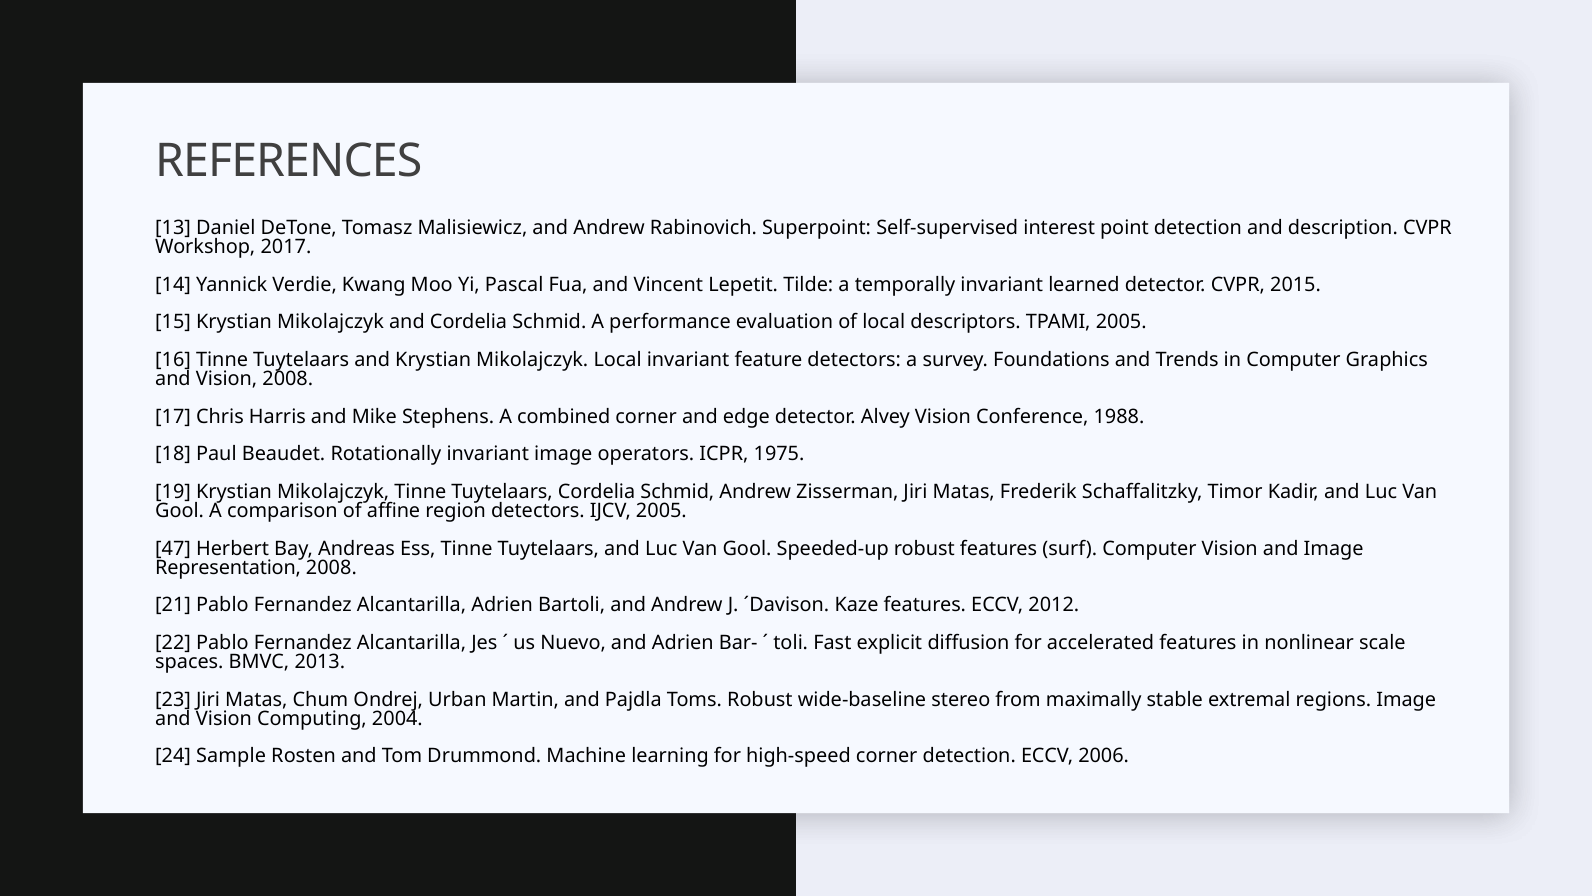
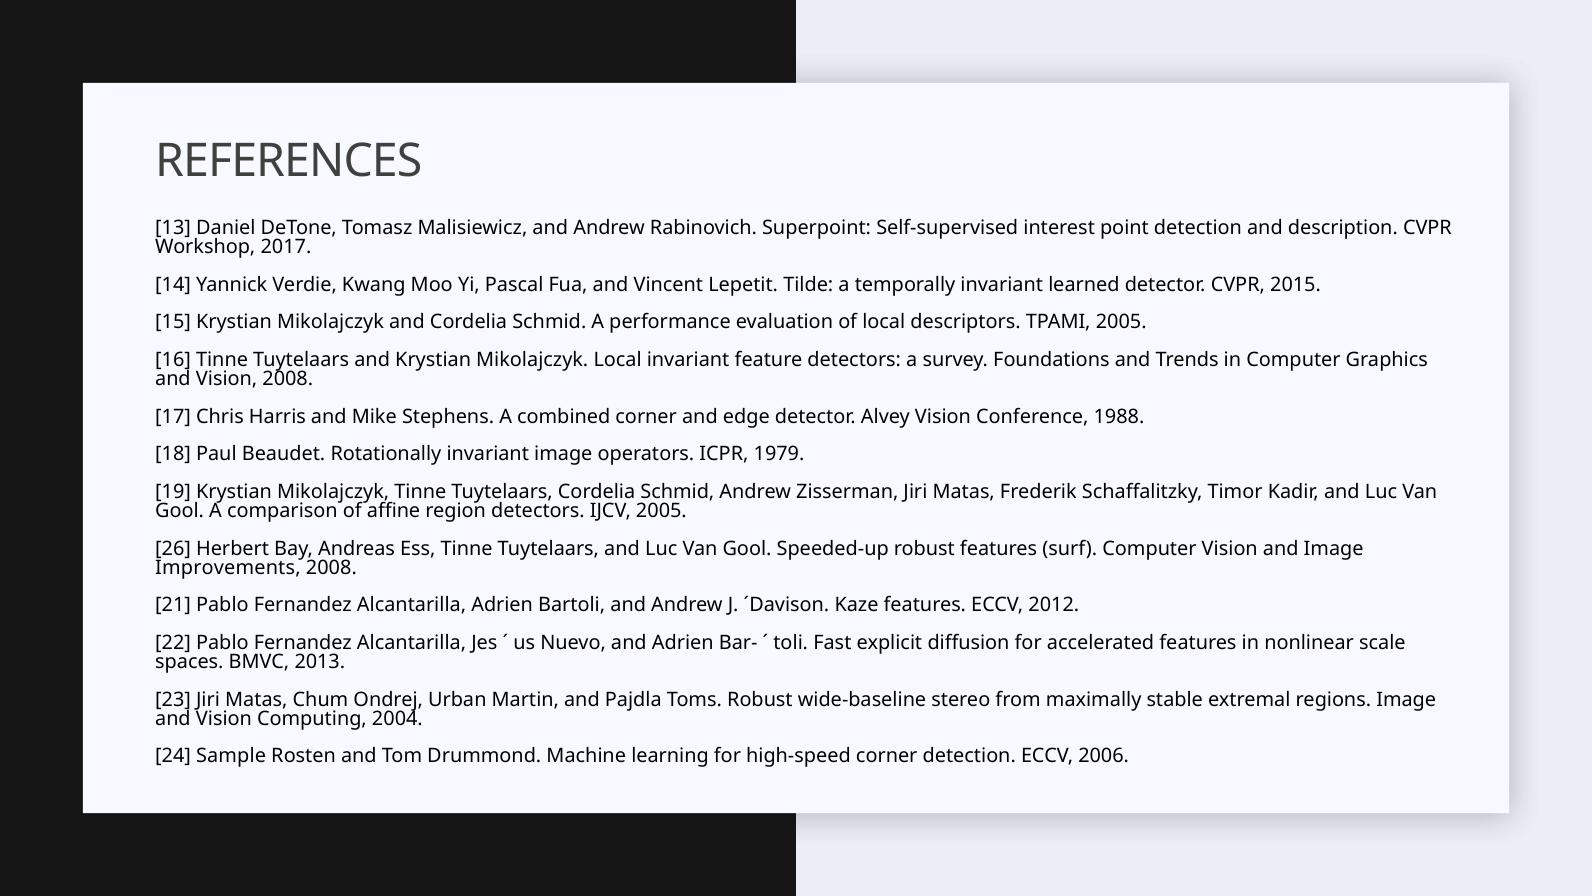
1975: 1975 -> 1979
47: 47 -> 26
Representation: Representation -> Improvements
